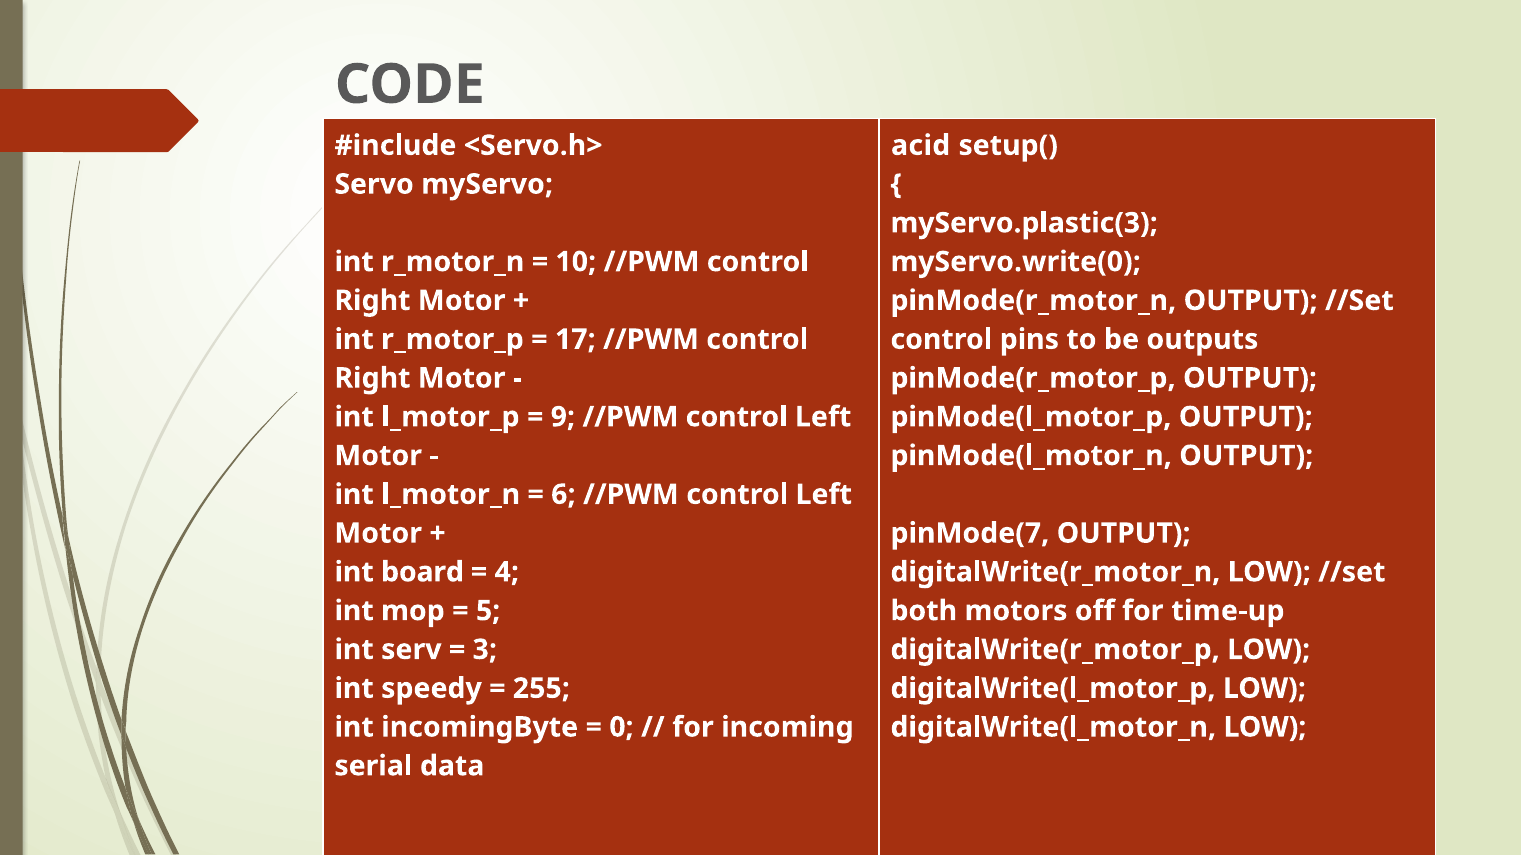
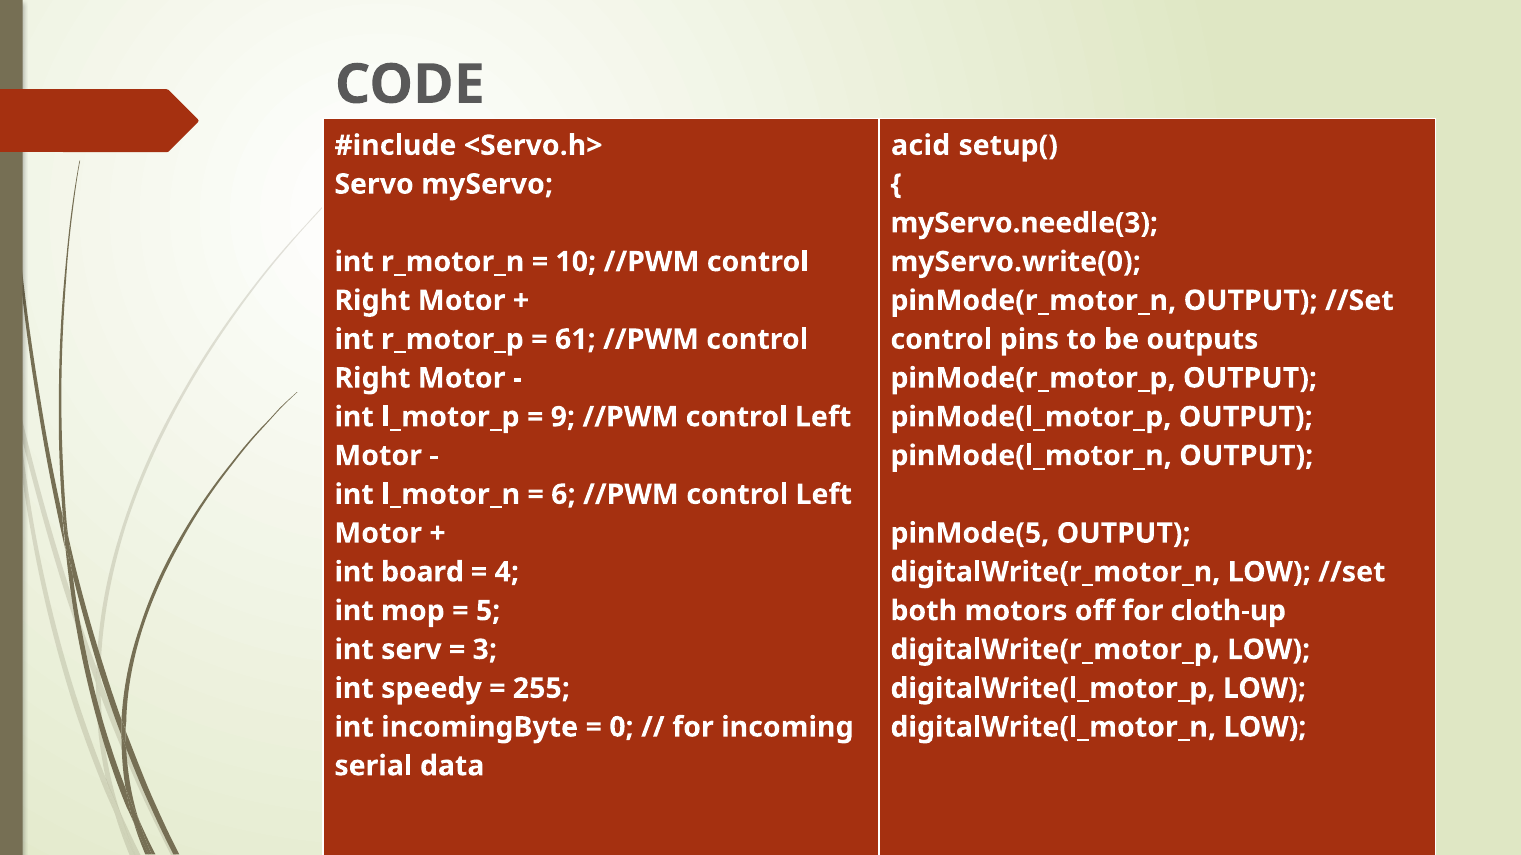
myServo.plastic(3: myServo.plastic(3 -> myServo.needle(3
17: 17 -> 61
pinMode(7: pinMode(7 -> pinMode(5
time-up: time-up -> cloth-up
